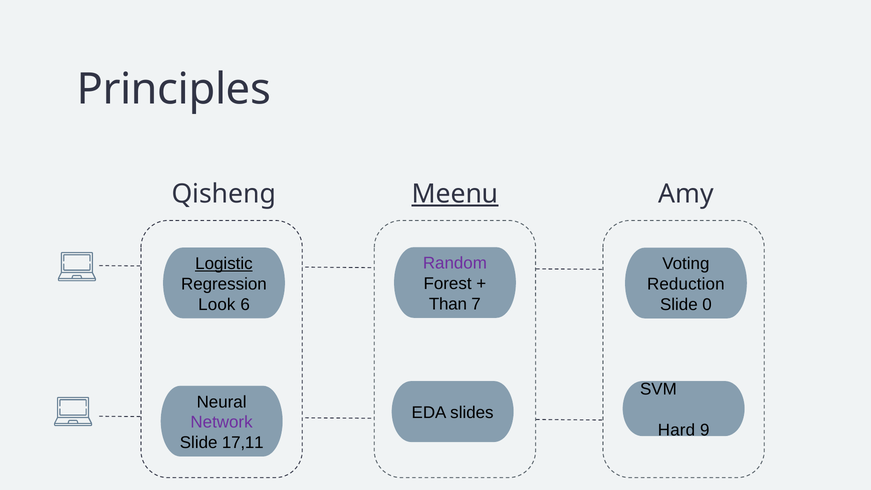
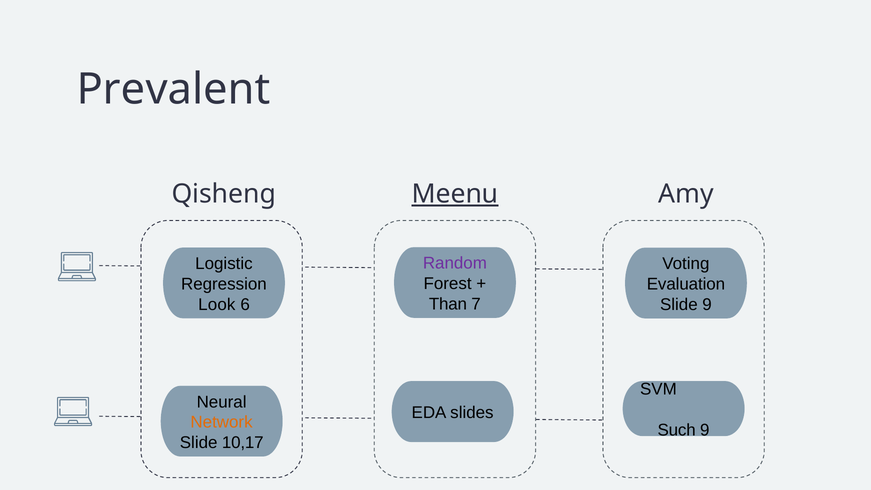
Principles: Principles -> Prevalent
Logistic underline: present -> none
Reduction: Reduction -> Evaluation
Slide 0: 0 -> 9
Network colour: purple -> orange
Hard: Hard -> Such
17,11: 17,11 -> 10,17
